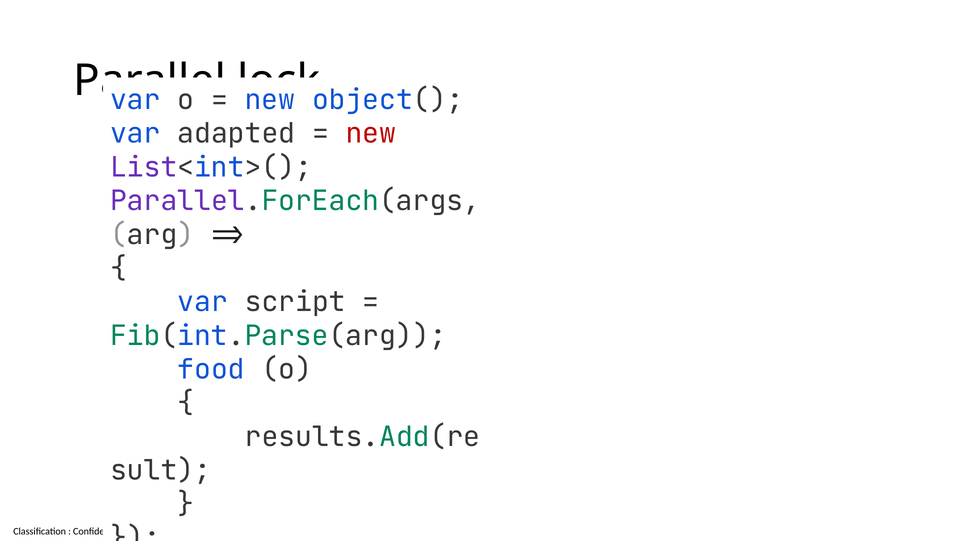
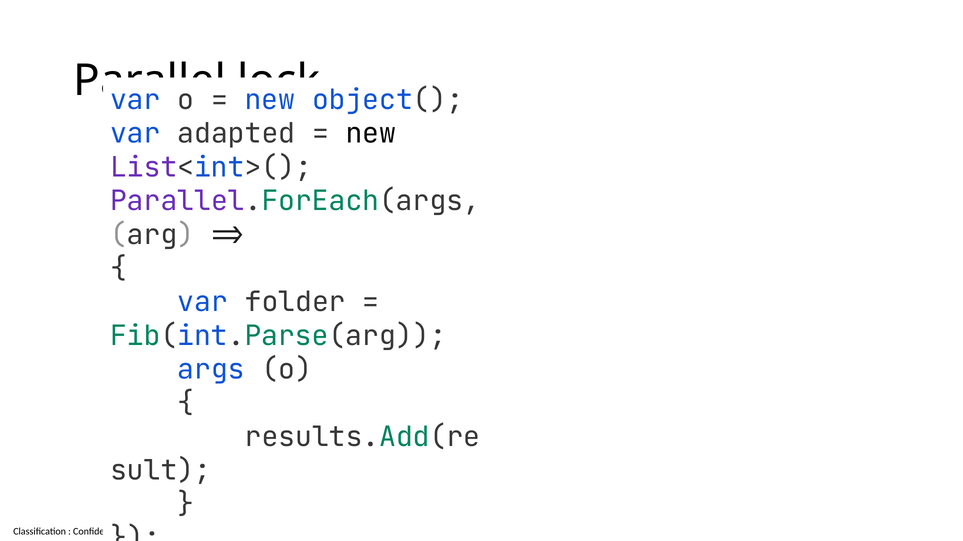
new at (371, 134) colour: red -> black
script: script -> folder
food: food -> args
